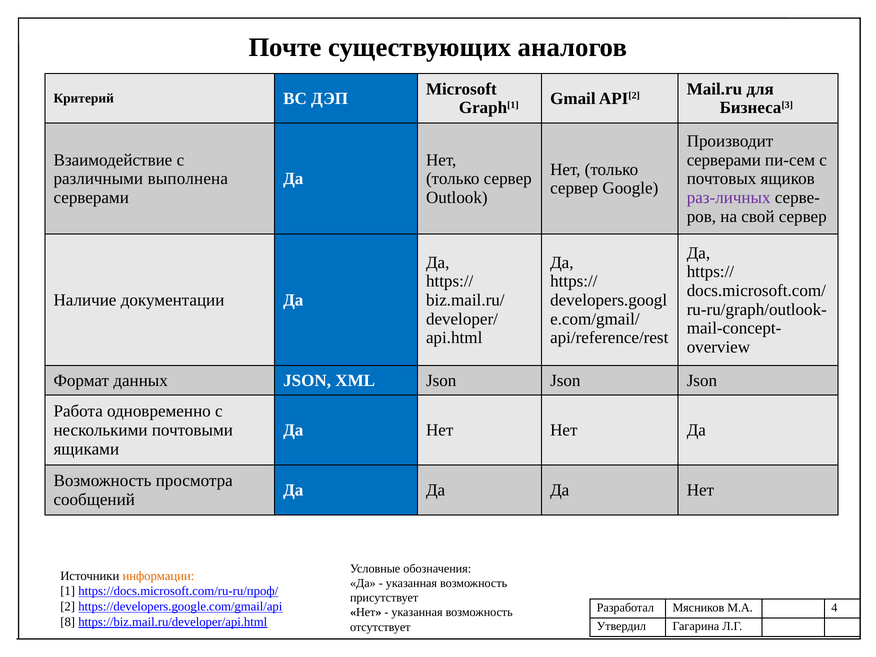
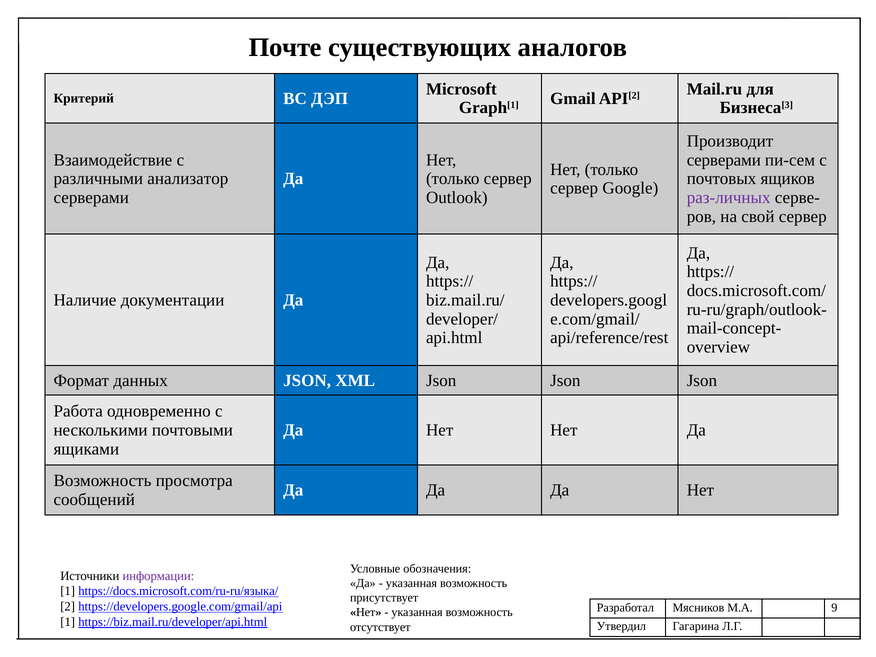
выполнена: выполнена -> анализатор
информации colour: orange -> purple
https://docs.microsoft.com/ru-ru/проф/: https://docs.microsoft.com/ru-ru/проф/ -> https://docs.microsoft.com/ru-ru/языка/
4: 4 -> 9
8 at (68, 622): 8 -> 1
